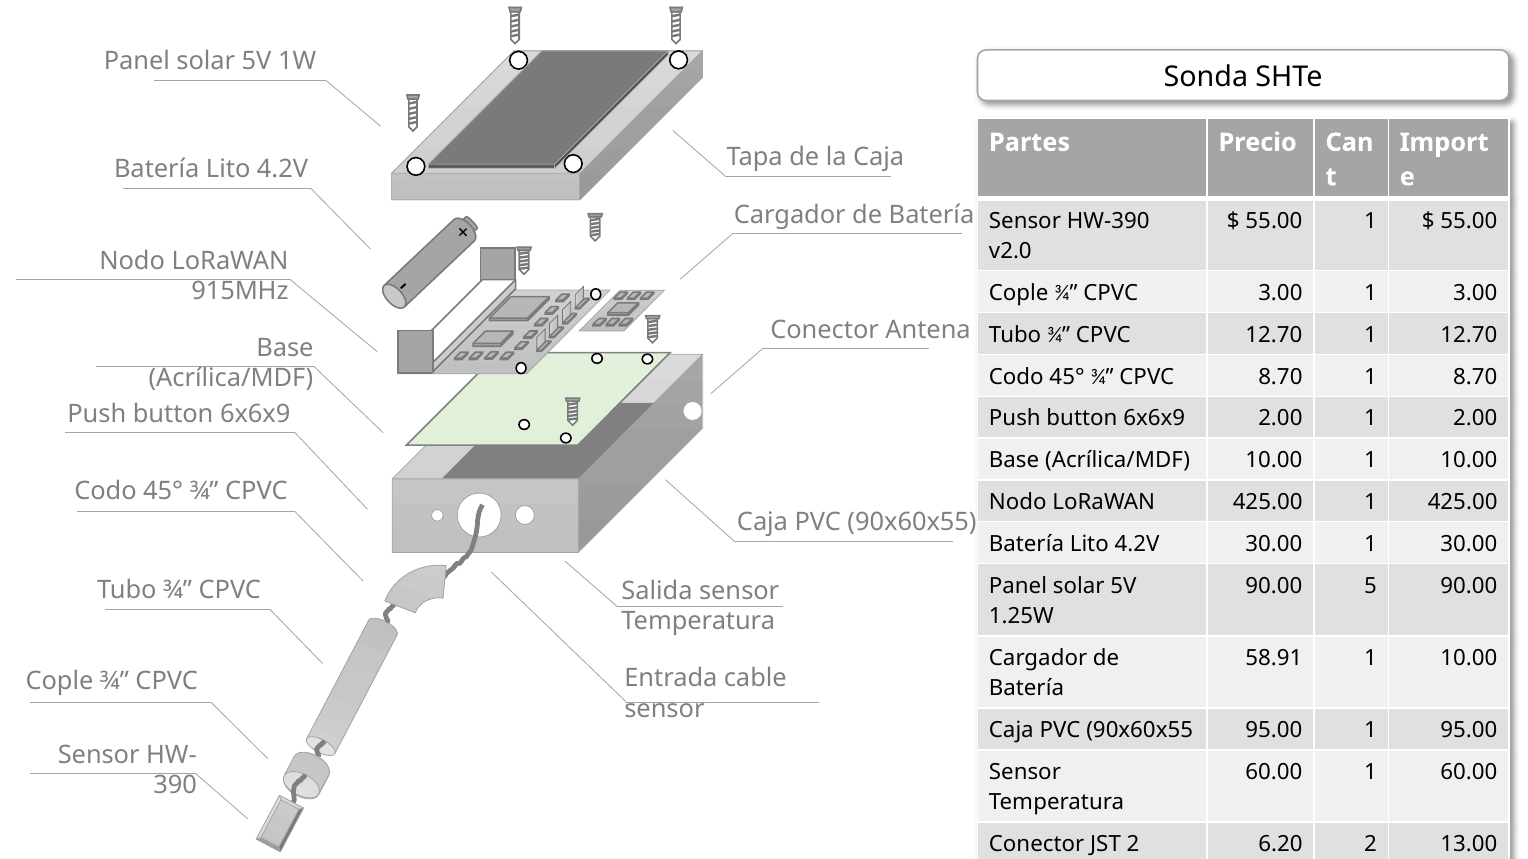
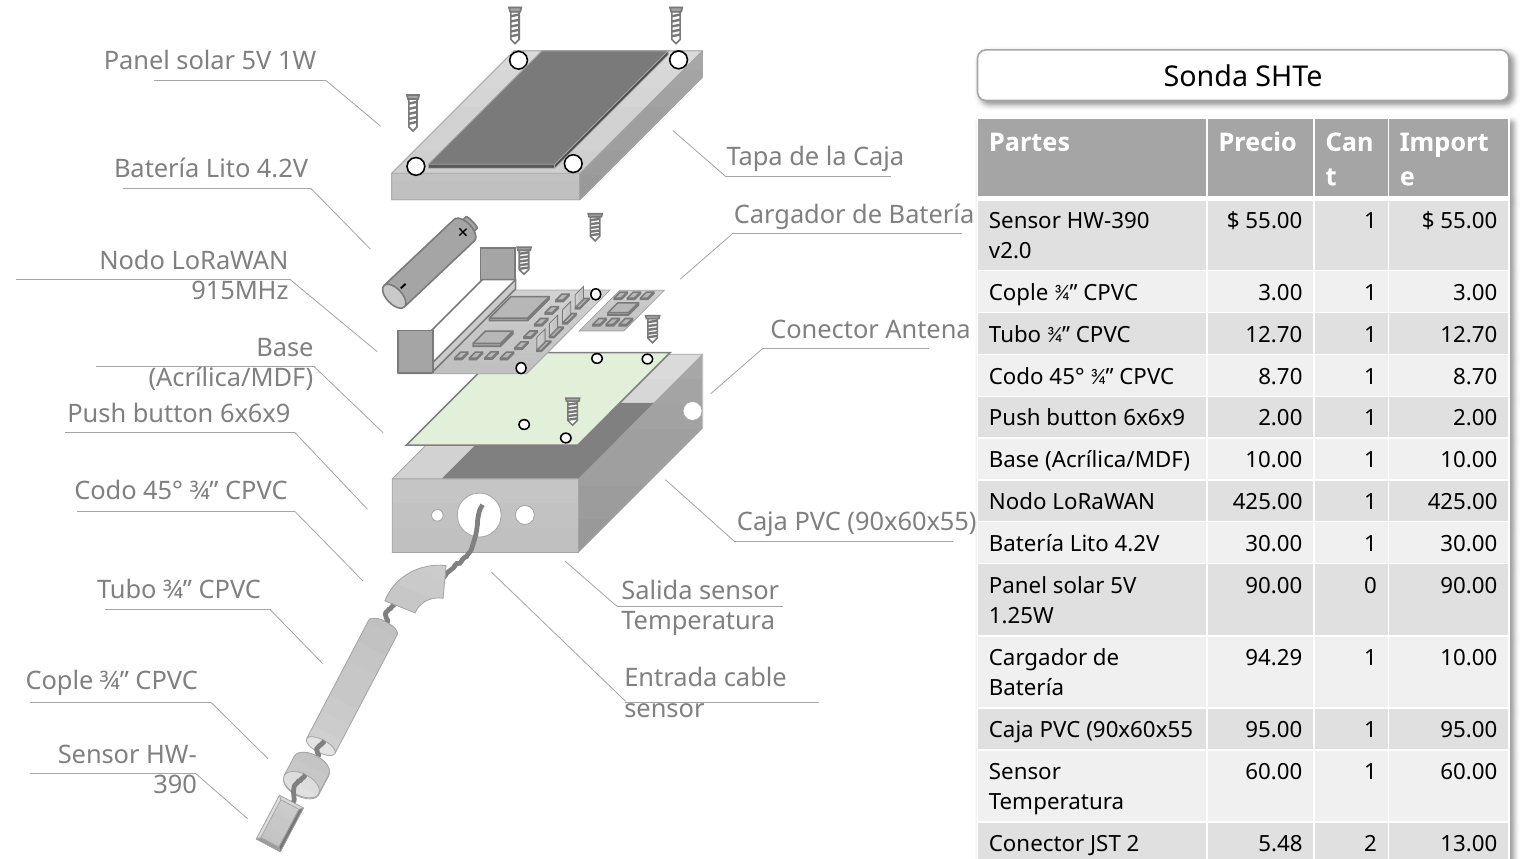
5: 5 -> 0
58.91: 58.91 -> 94.29
6.20: 6.20 -> 5.48
